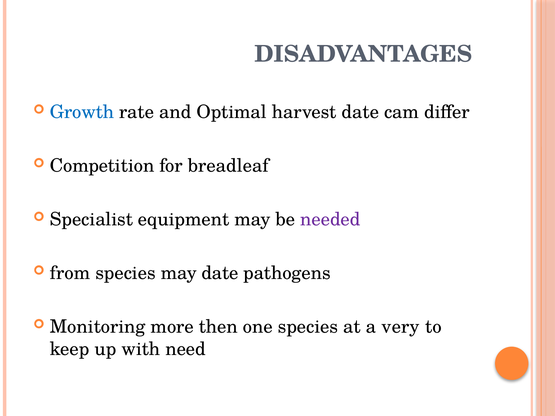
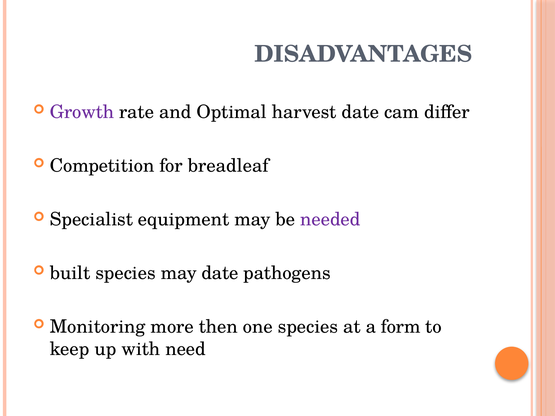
Growth colour: blue -> purple
from: from -> built
very: very -> form
